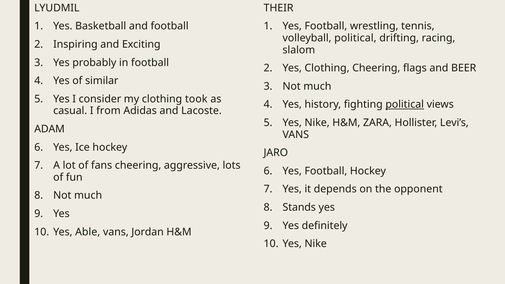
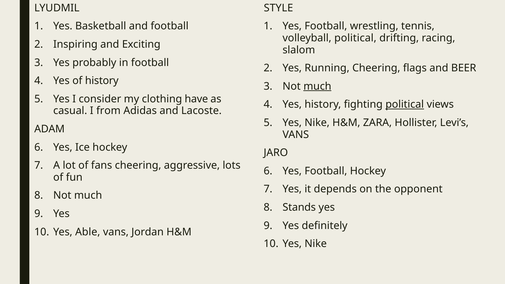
THEIR: THEIR -> STYLE
Yes Clothing: Clothing -> Running
of similar: similar -> history
much at (317, 86) underline: none -> present
took: took -> have
